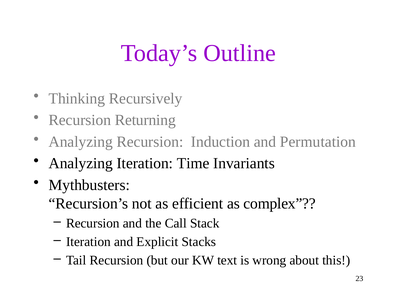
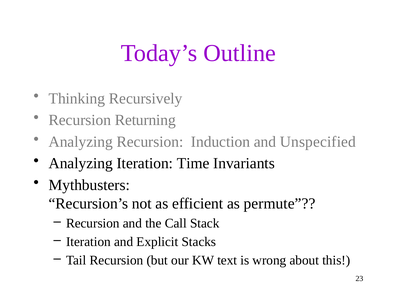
Permutation: Permutation -> Unspecified
complex: complex -> permute
